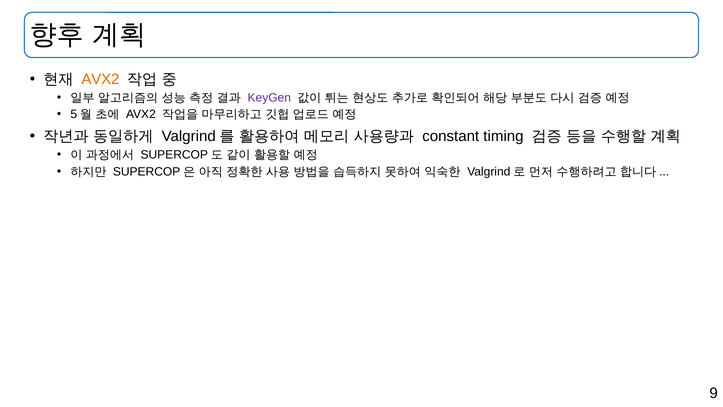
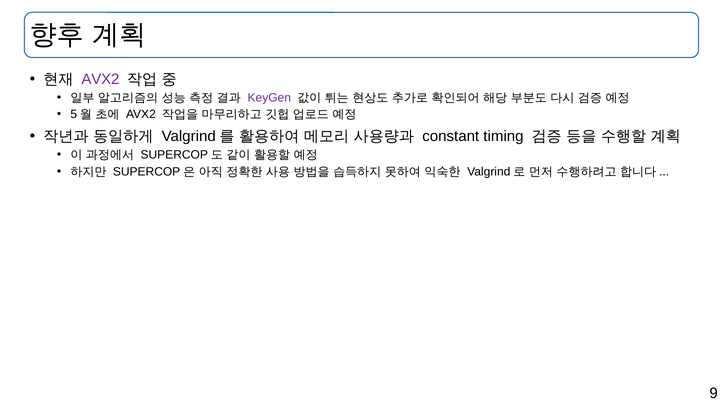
AVX2 at (100, 79) colour: orange -> purple
